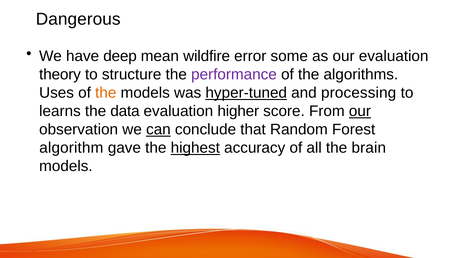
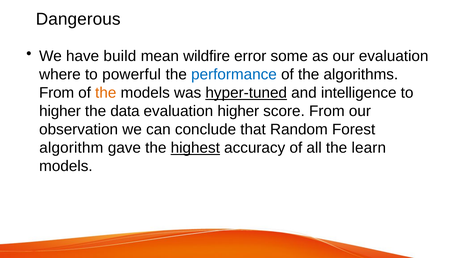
deep: deep -> build
theory: theory -> where
structure: structure -> powerful
performance colour: purple -> blue
Uses at (57, 93): Uses -> From
processing: processing -> intelligence
learns at (60, 111): learns -> higher
our at (360, 111) underline: present -> none
can underline: present -> none
brain: brain -> learn
